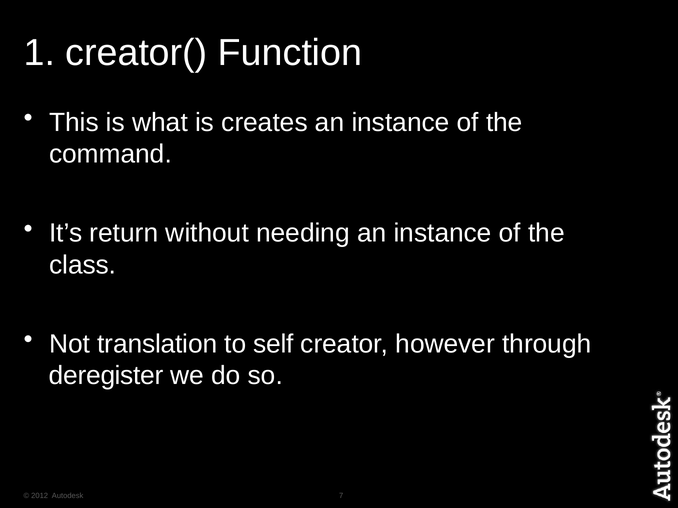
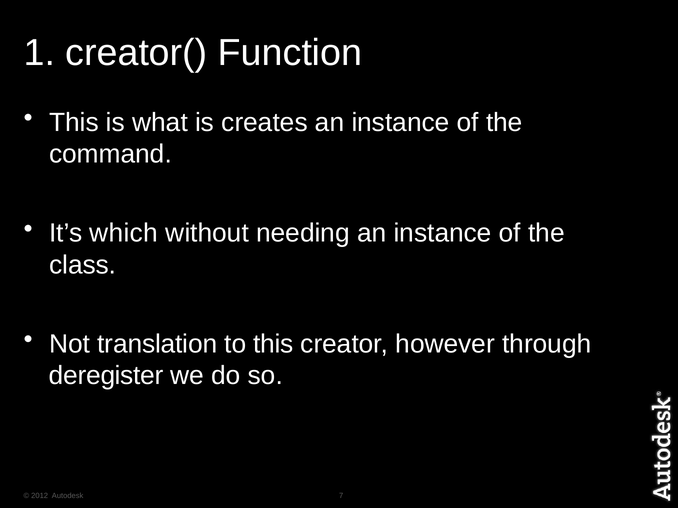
return: return -> which
to self: self -> this
